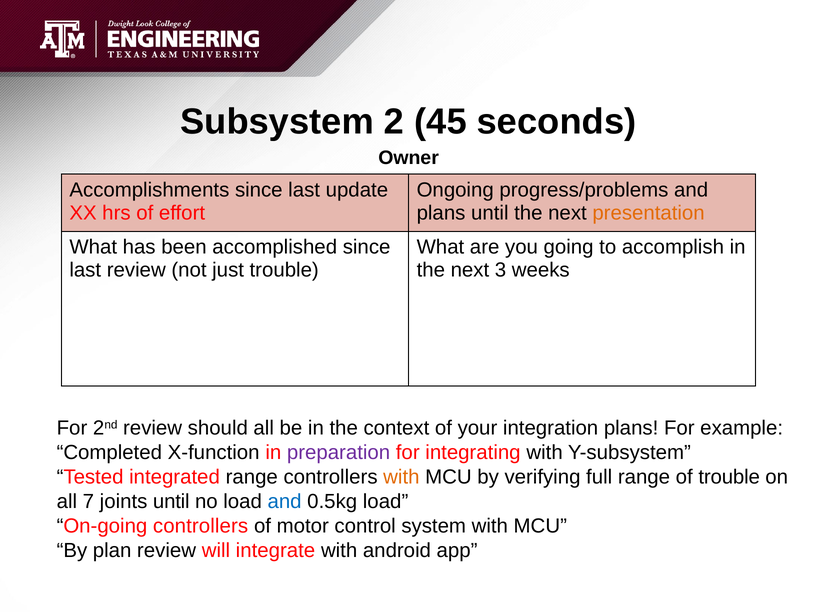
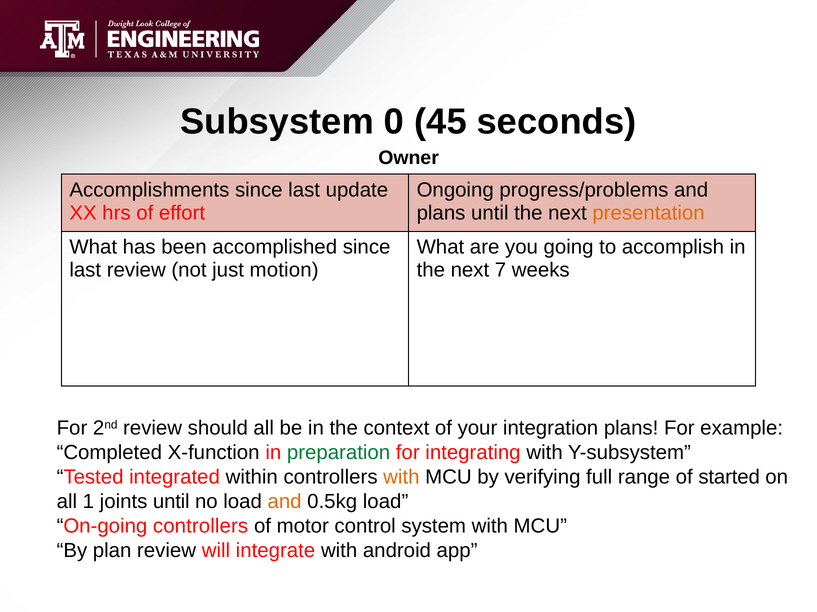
2: 2 -> 0
just trouble: trouble -> motion
3: 3 -> 7
preparation colour: purple -> green
integrated range: range -> within
of trouble: trouble -> started
7: 7 -> 1
and at (285, 502) colour: blue -> orange
